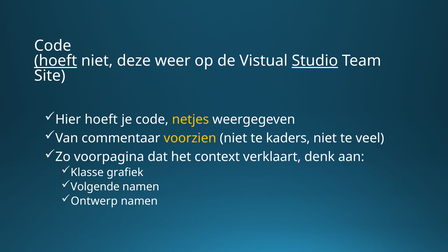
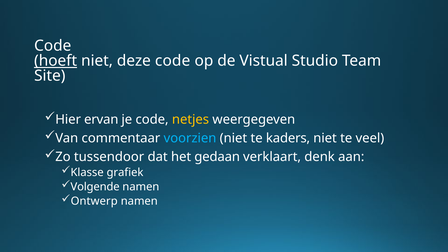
deze weer: weer -> code
Studio underline: present -> none
Hier hoeft: hoeft -> ervan
voorzien colour: yellow -> light blue
voorpagina: voorpagina -> tussendoor
context: context -> gedaan
